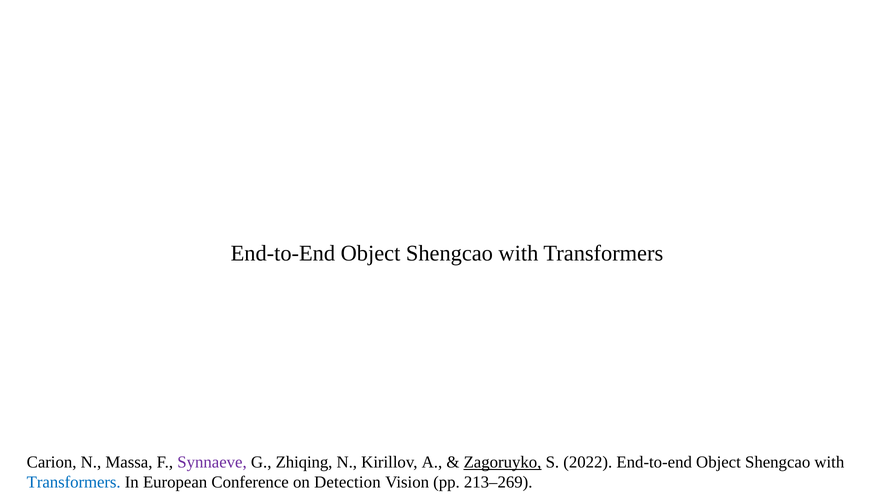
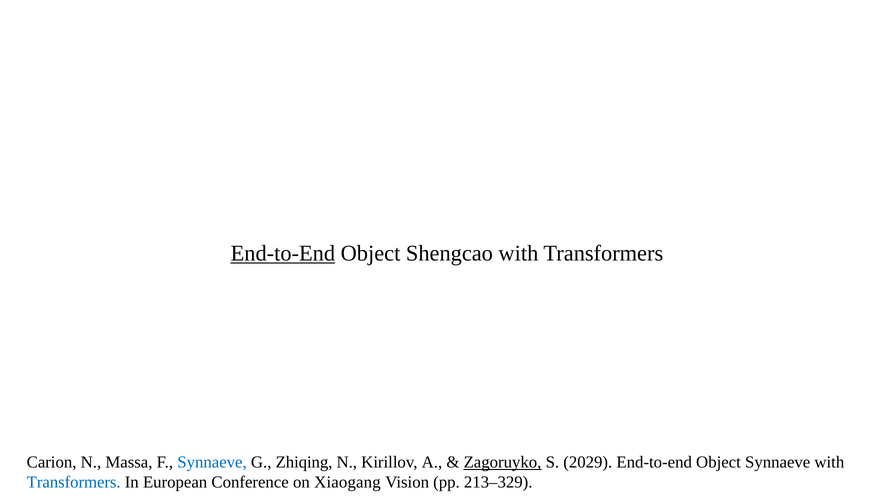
End-to-End at (283, 253) underline: none -> present
Synnaeve at (212, 462) colour: purple -> blue
2022: 2022 -> 2029
Shengcao at (778, 462): Shengcao -> Synnaeve
Detection: Detection -> Xiaogang
213–269: 213–269 -> 213–329
